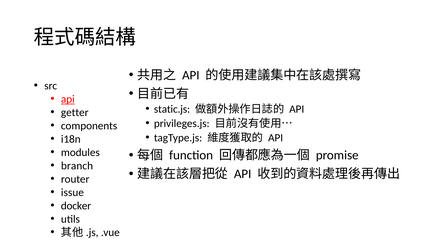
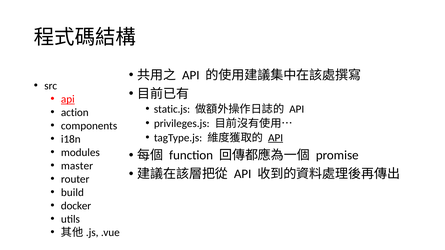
getter: getter -> action
API at (276, 138) underline: none -> present
branch: branch -> master
issue: issue -> build
